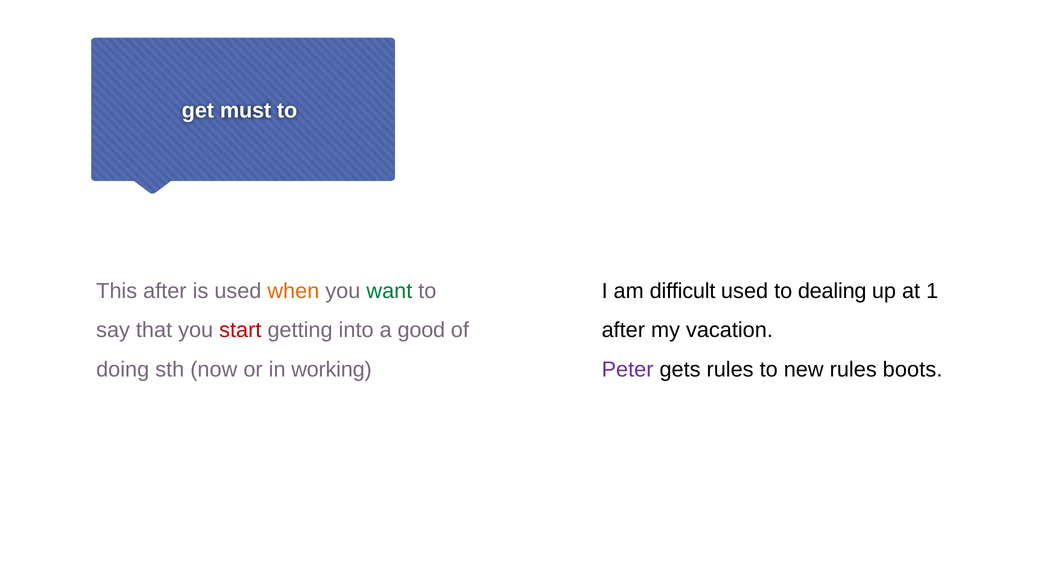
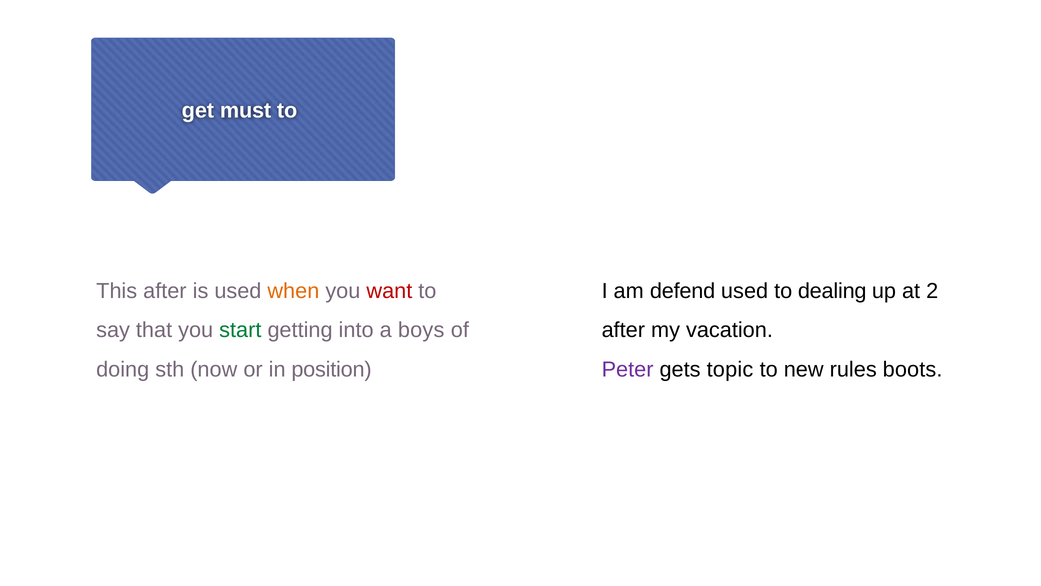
want colour: green -> red
difficult: difficult -> defend
1: 1 -> 2
start colour: red -> green
good: good -> boys
working: working -> position
gets rules: rules -> topic
